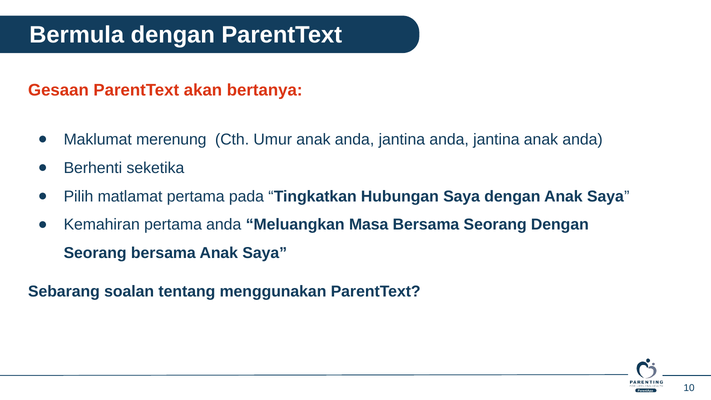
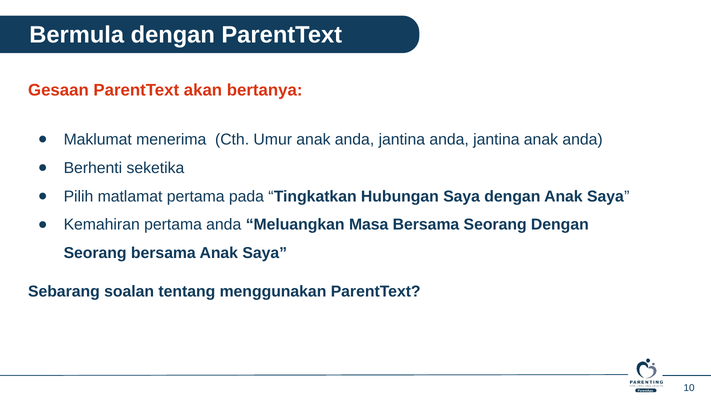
merenung: merenung -> menerima
